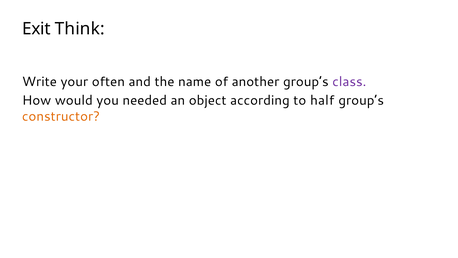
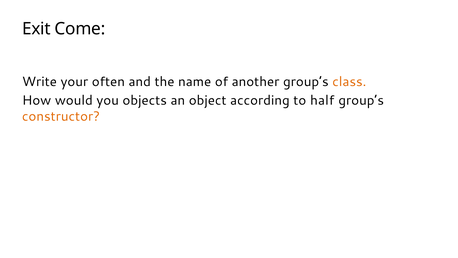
Think: Think -> Come
class colour: purple -> orange
needed: needed -> objects
